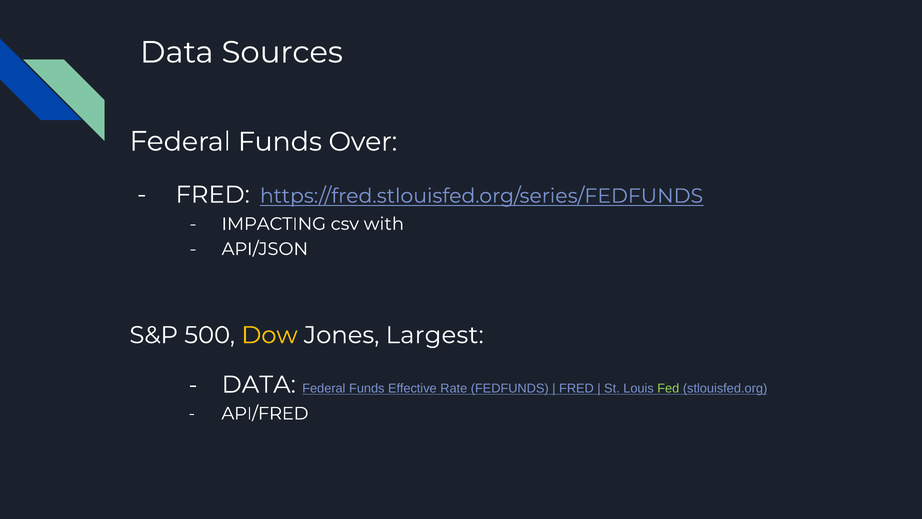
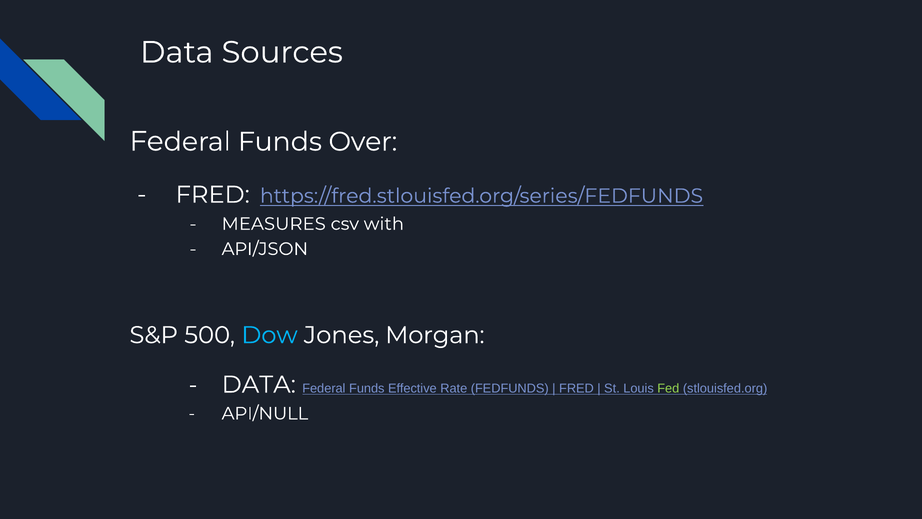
IMPACTING: IMPACTING -> MEASURES
Dow colour: yellow -> light blue
Largest: Largest -> Morgan
API/FRED: API/FRED -> API/NULL
